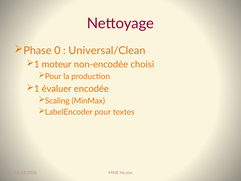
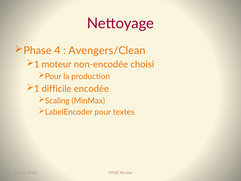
0: 0 -> 4
Universal/Clean: Universal/Clean -> Avengers/Clean
évaluer: évaluer -> difficile
